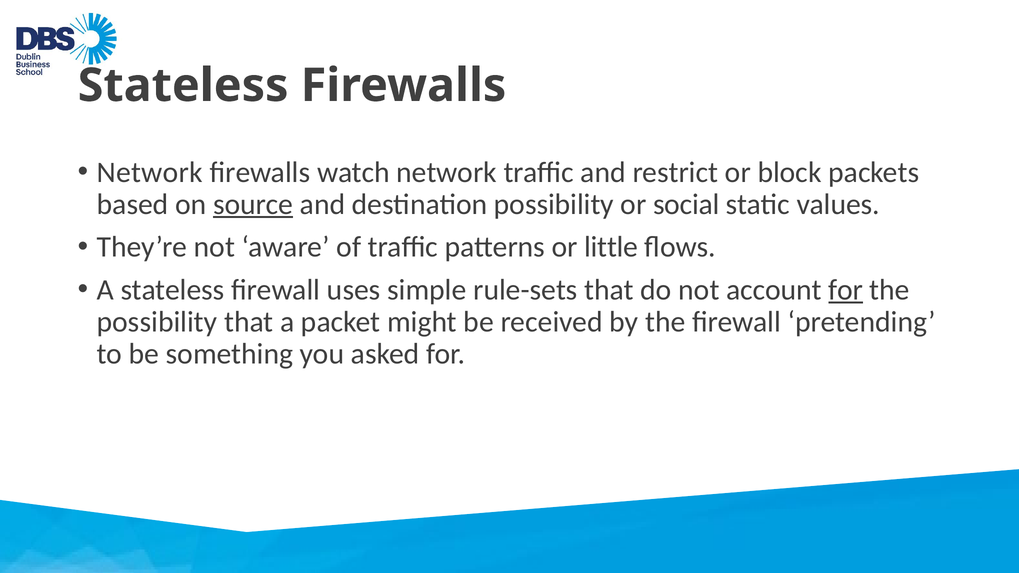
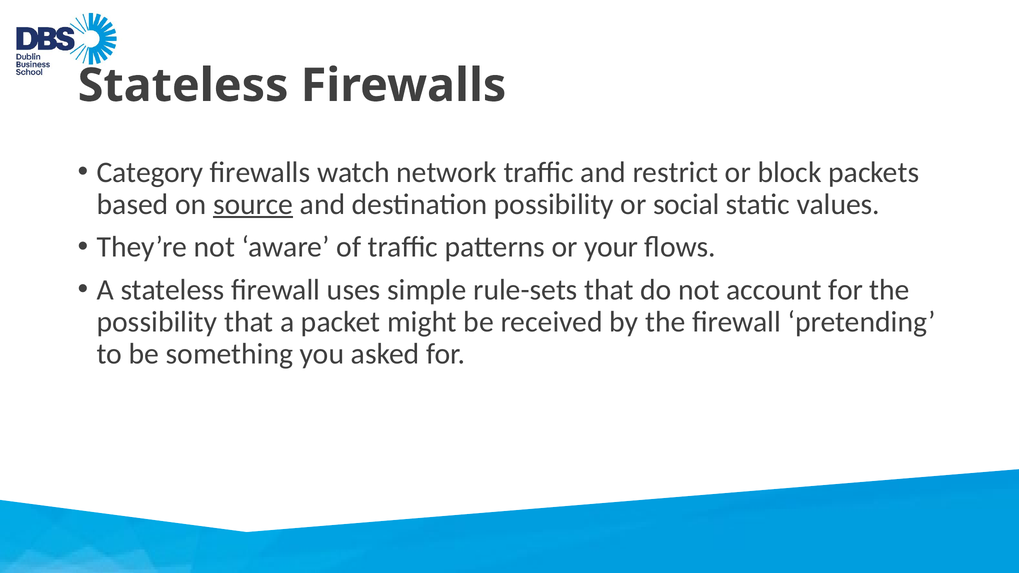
Network at (150, 172): Network -> Category
little: little -> your
for at (846, 290) underline: present -> none
